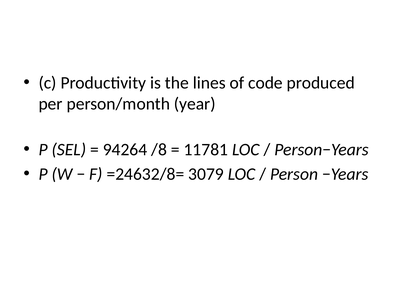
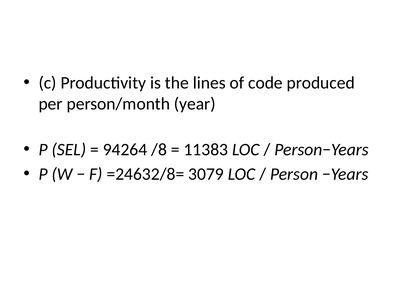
11781: 11781 -> 11383
